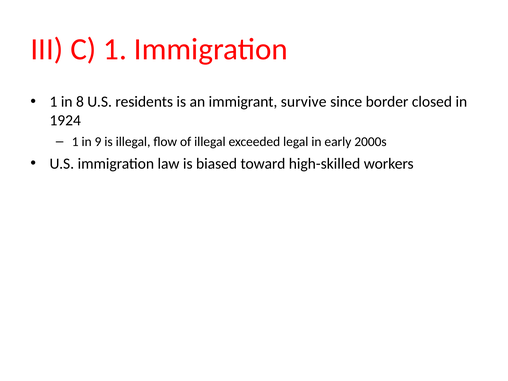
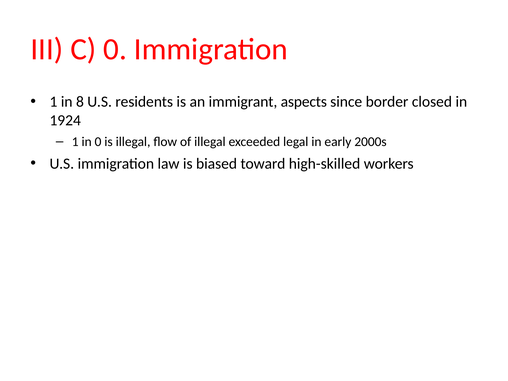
C 1: 1 -> 0
survive: survive -> aspects
in 9: 9 -> 0
